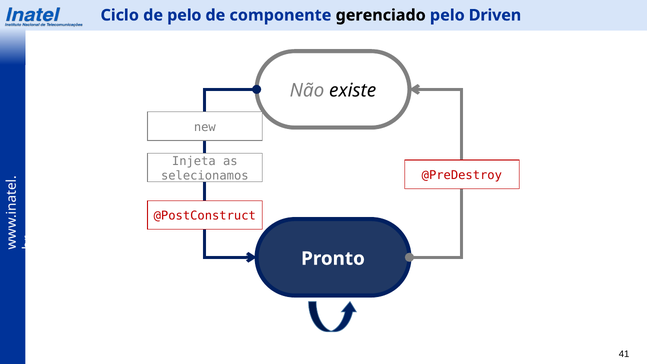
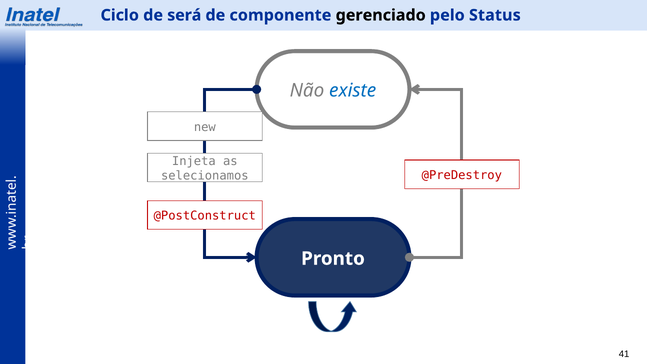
de pelo: pelo -> será
Driven: Driven -> Status
existe colour: black -> blue
